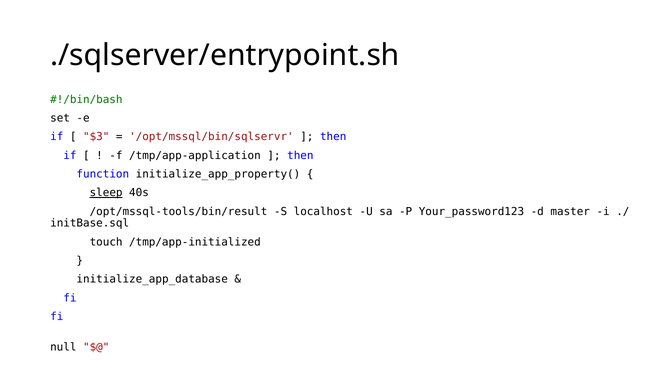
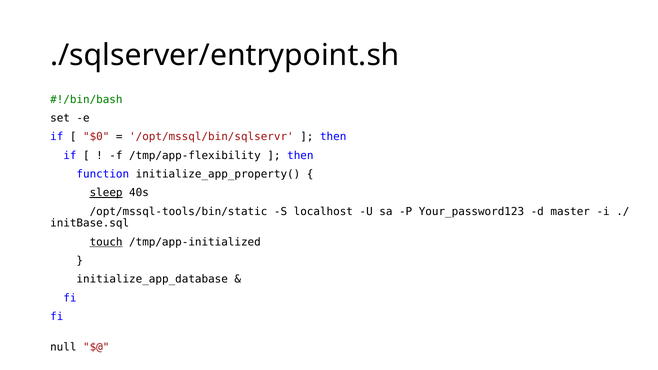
$3: $3 -> $0
/tmp/app-application: /tmp/app-application -> /tmp/app-flexibility
/opt/mssql-tools/bin/result: /opt/mssql-tools/bin/result -> /opt/mssql-tools/bin/static
touch underline: none -> present
